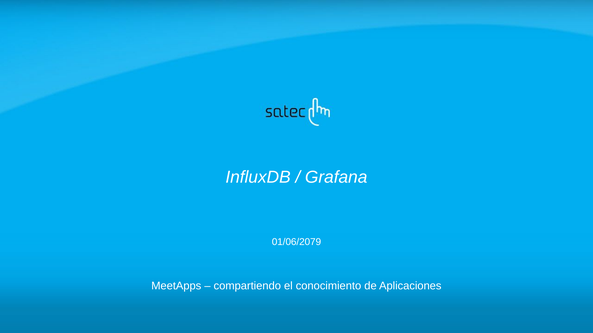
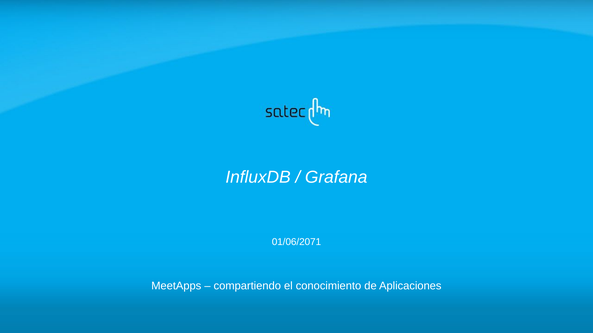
01/06/2079: 01/06/2079 -> 01/06/2071
